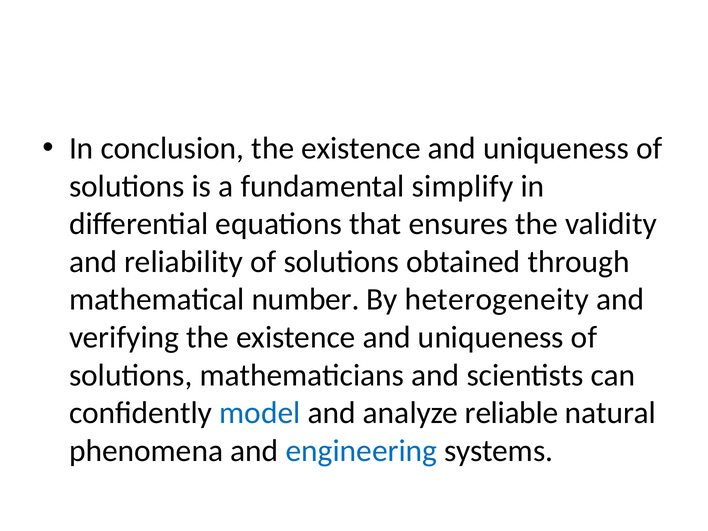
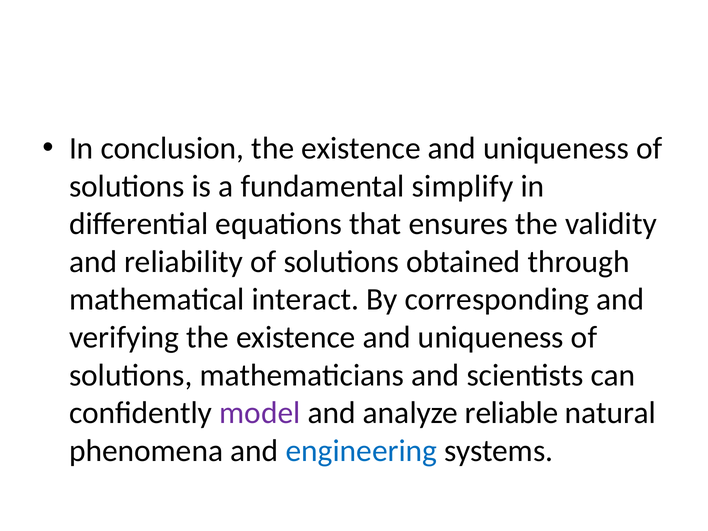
number: number -> interact
heterogeneity: heterogeneity -> corresponding
model colour: blue -> purple
